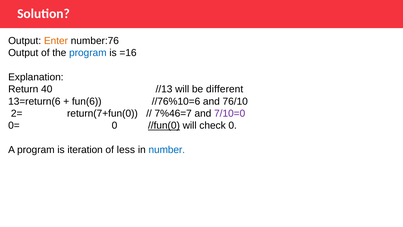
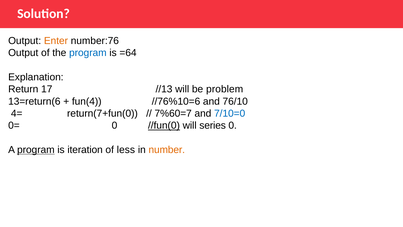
=16: =16 -> =64
40: 40 -> 17
different: different -> problem
fun(6: fun(6 -> fun(4
2=: 2= -> 4=
7%46=7: 7%46=7 -> 7%60=7
7/10=0 colour: purple -> blue
check: check -> series
program at (36, 150) underline: none -> present
number colour: blue -> orange
